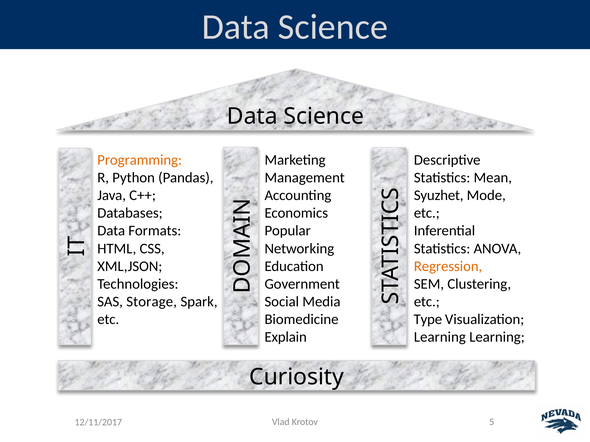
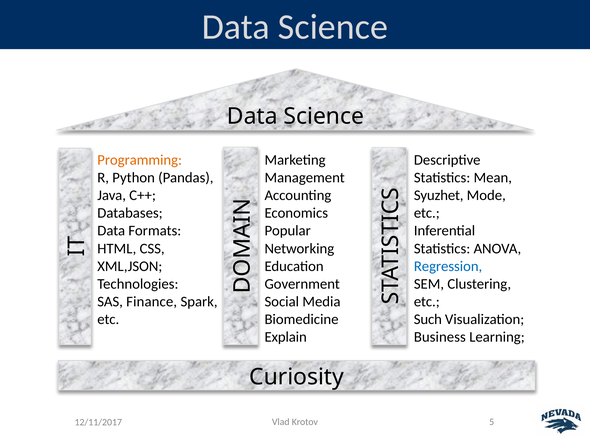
Regression colour: orange -> blue
Storage: Storage -> Finance
Type: Type -> Such
Learning at (440, 337): Learning -> Business
